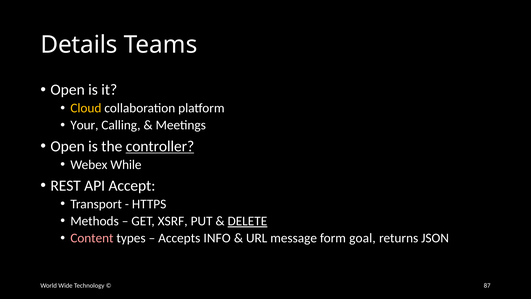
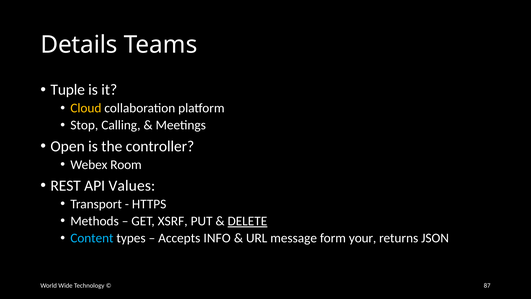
Open at (68, 90): Open -> Tuple
Your: Your -> Stop
controller underline: present -> none
While: While -> Room
Accept: Accept -> Values
Content colour: pink -> light blue
goal: goal -> your
